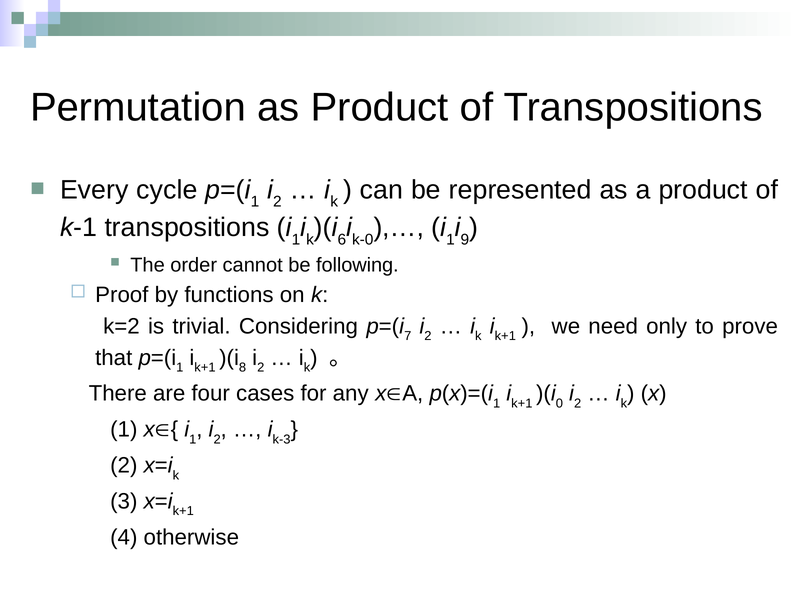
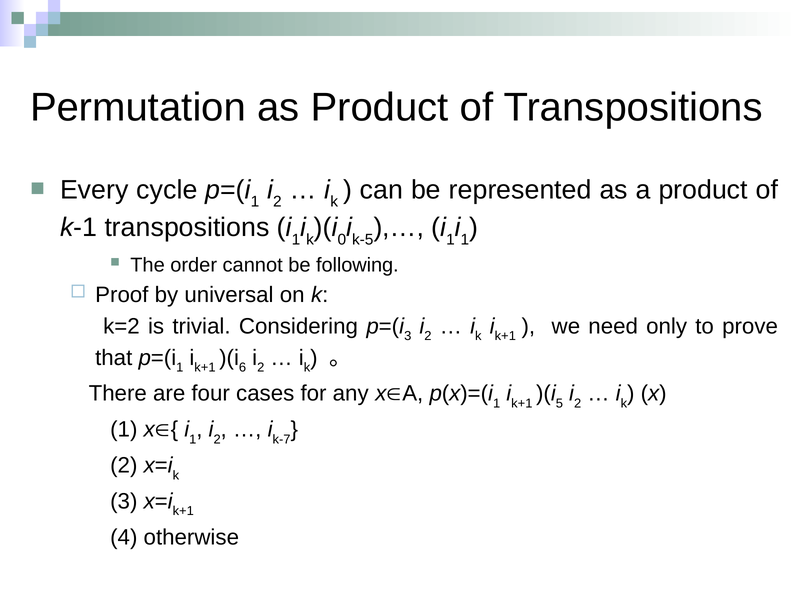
6: 6 -> 0
k-0: k-0 -> k-5
9 at (465, 240): 9 -> 1
functions: functions -> universal
7 at (408, 336): 7 -> 3
8: 8 -> 6
0: 0 -> 5
k-3: k-3 -> k-7
